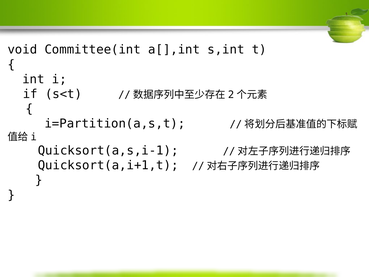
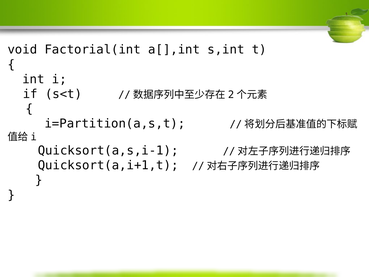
Committee(int: Committee(int -> Factorial(int
